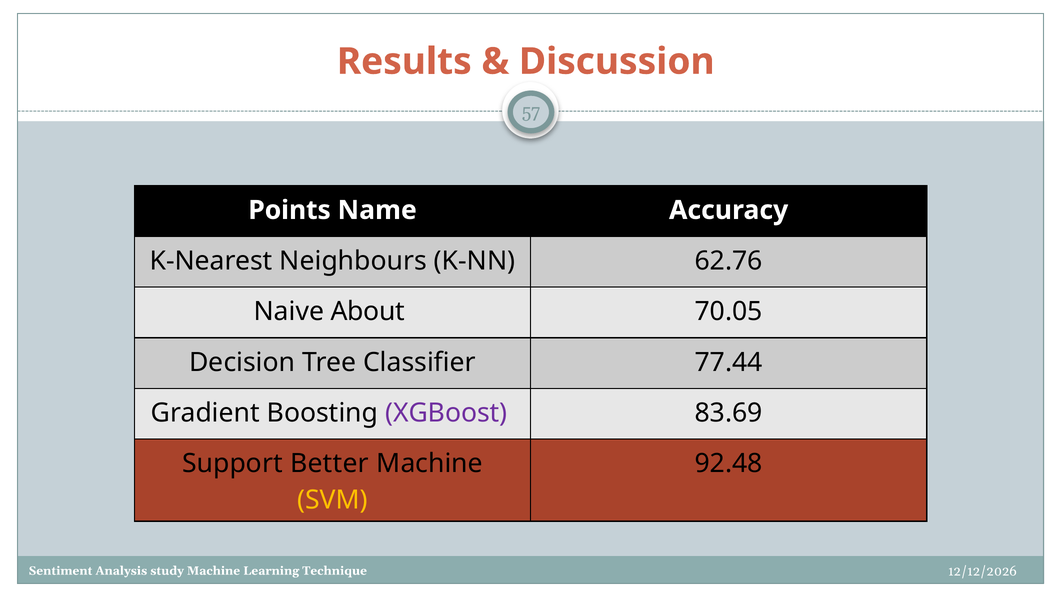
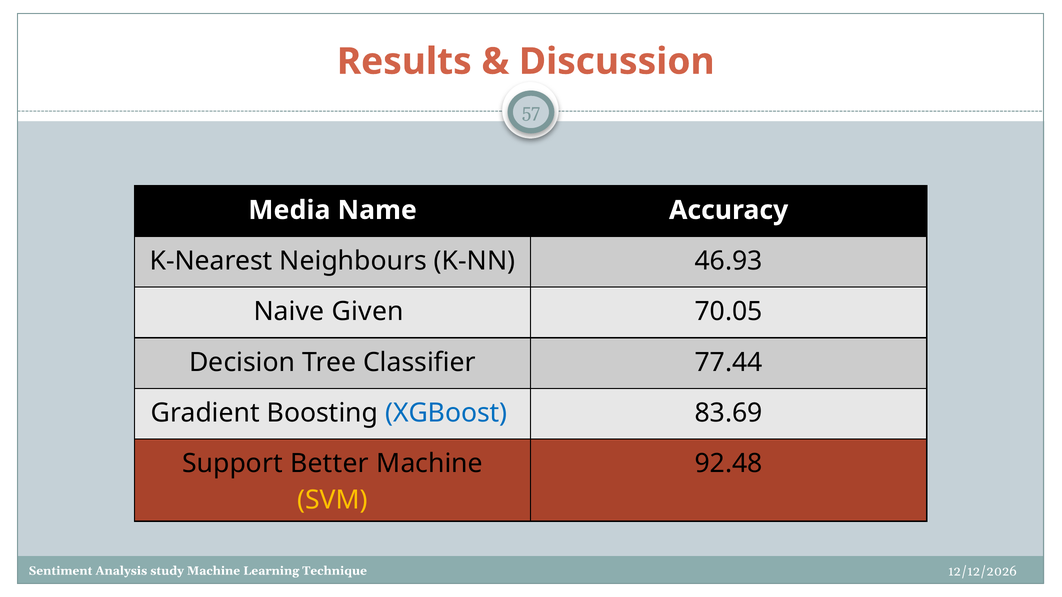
Points: Points -> Media
62.76: 62.76 -> 46.93
About: About -> Given
XGBoost colour: purple -> blue
